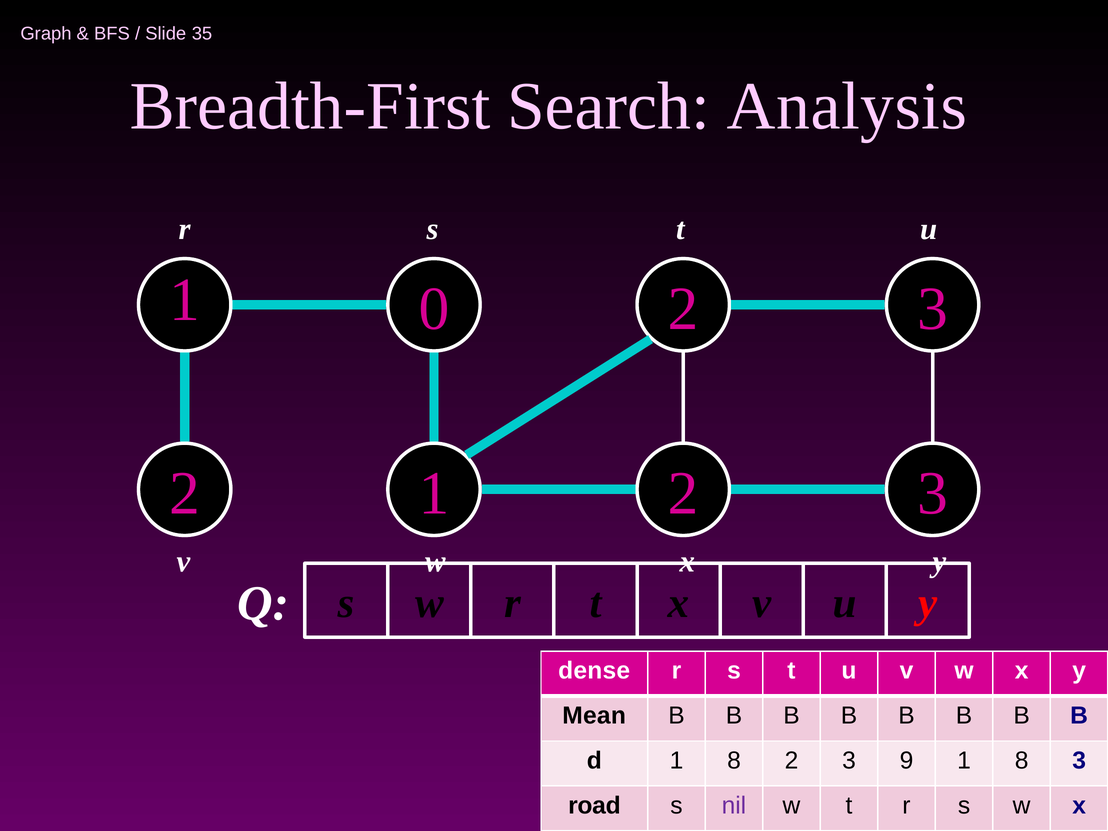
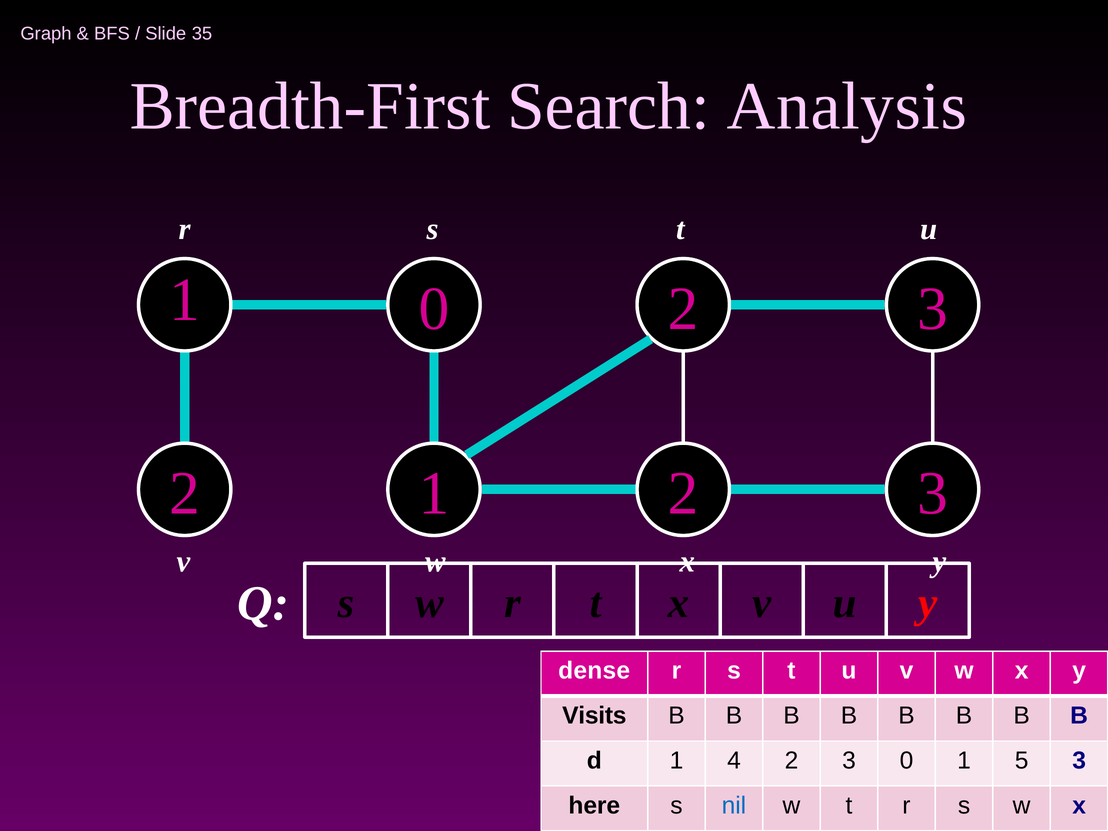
Mean: Mean -> Visits
d 1 8: 8 -> 4
3 9: 9 -> 0
8 at (1022, 761): 8 -> 5
road: road -> here
nil colour: purple -> blue
